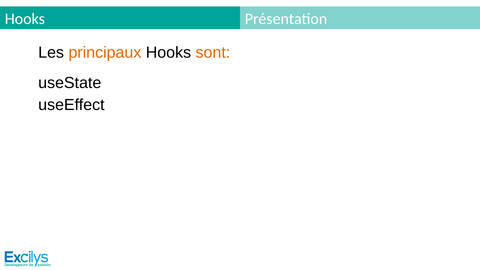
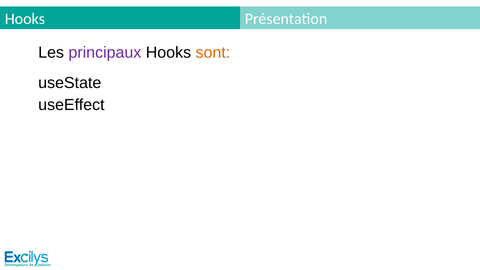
principaux colour: orange -> purple
